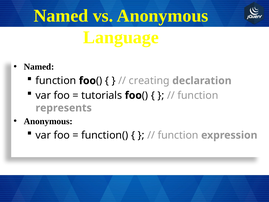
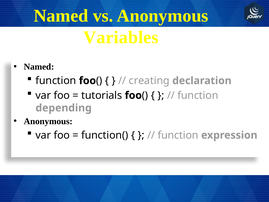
Language: Language -> Variables
represents: represents -> depending
